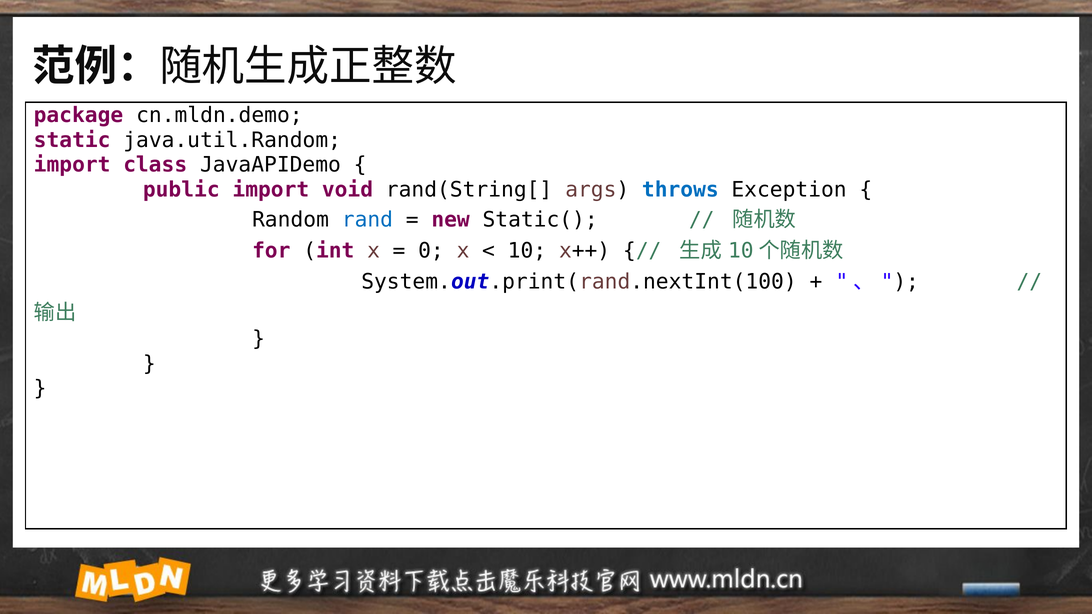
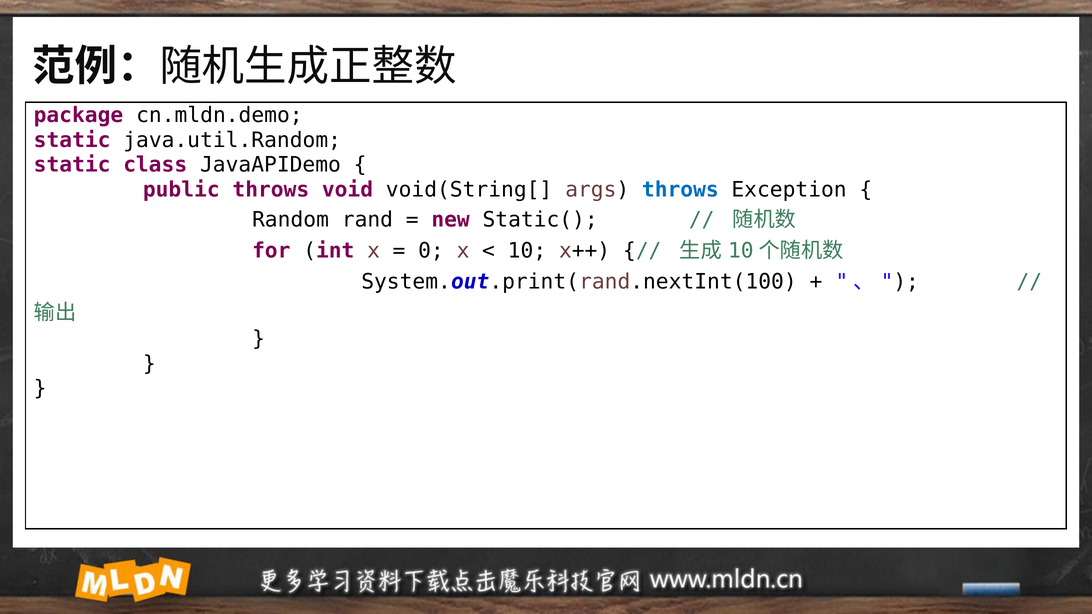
import at (72, 165): import -> static
public import: import -> throws
rand(String[: rand(String[ -> void(String[
rand colour: blue -> black
